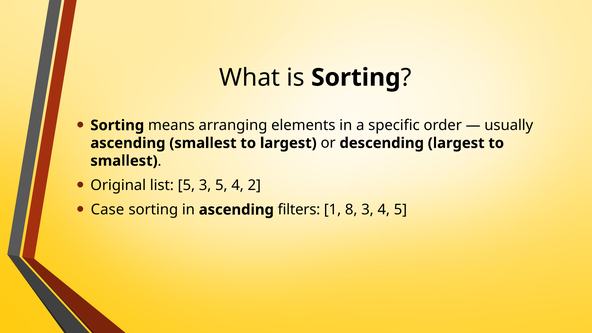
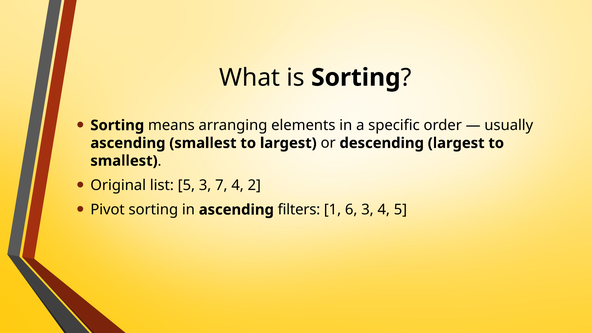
3 5: 5 -> 7
Case: Case -> Pivot
8: 8 -> 6
